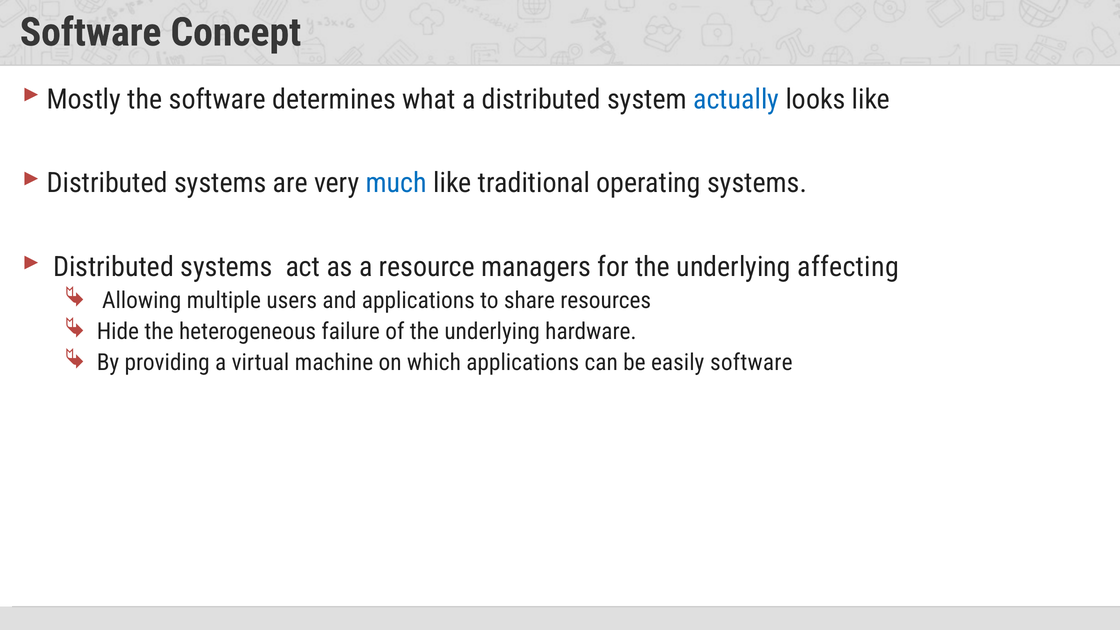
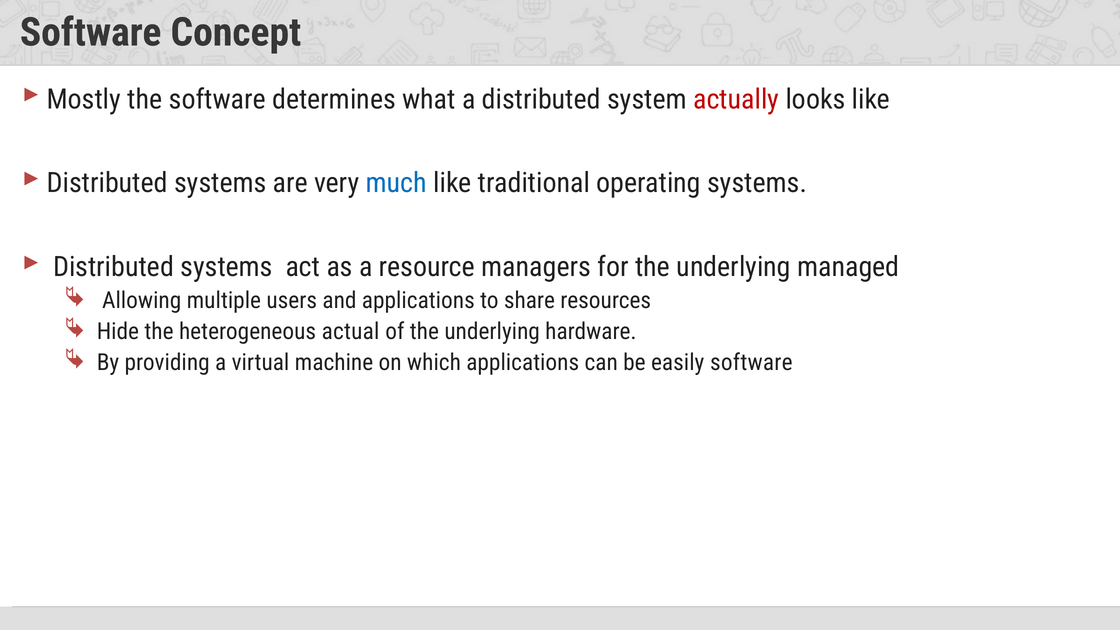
actually colour: blue -> red
affecting: affecting -> managed
failure: failure -> actual
